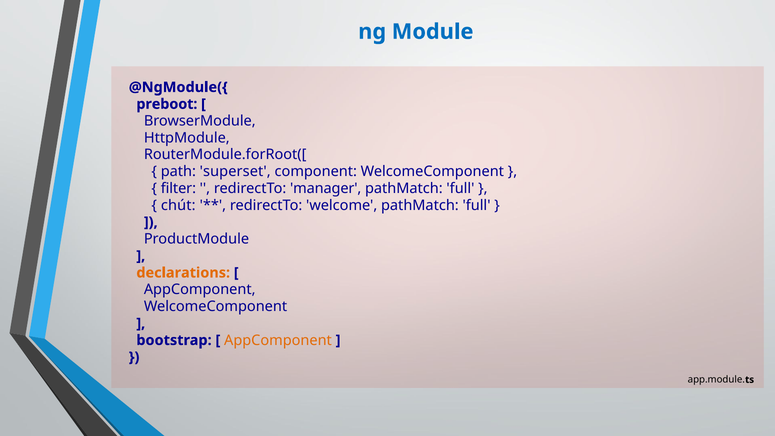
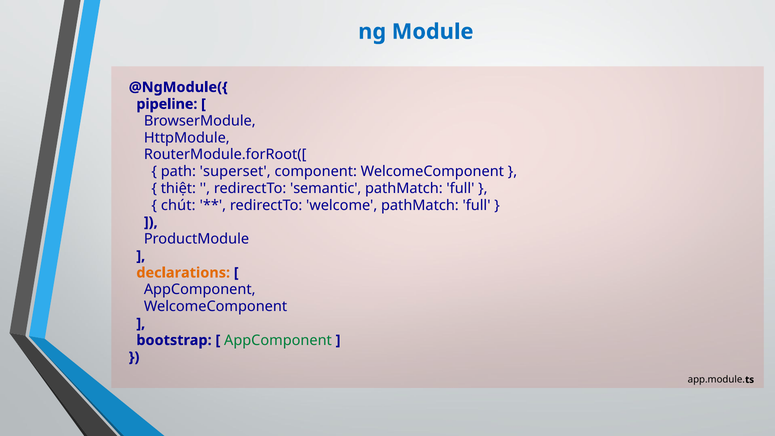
preboot: preboot -> pipeline
filter: filter -> thiệt
manager: manager -> semantic
AppComponent at (278, 340) colour: orange -> green
